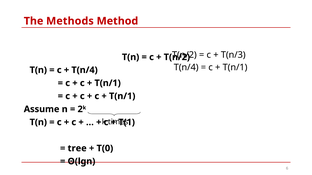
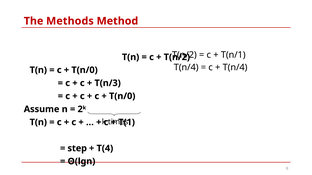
T(n/3: T(n/3 -> T(n/1
T(n/1 at (235, 68): T(n/1 -> T(n/4
T(n/4 at (85, 70): T(n/4 -> T(n/0
T(n/1 at (108, 83): T(n/1 -> T(n/3
T(n/1 at (122, 96): T(n/1 -> T(n/0
tree: tree -> step
T(0: T(0 -> T(4
